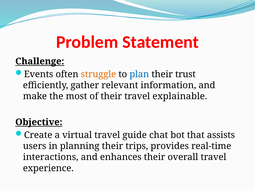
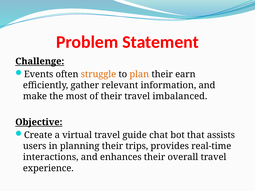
plan colour: blue -> orange
trust: trust -> earn
explainable: explainable -> imbalanced
